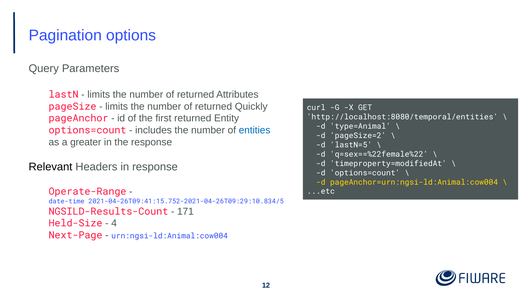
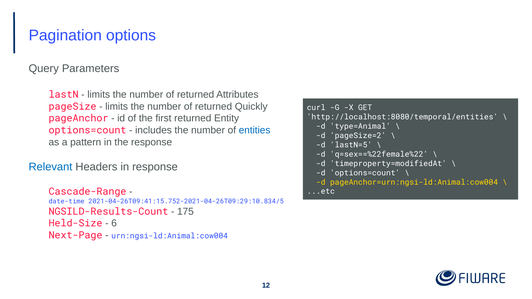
greater: greater -> pattern
Relevant colour: black -> blue
Operate-Range: Operate-Range -> Cascade-Range
171: 171 -> 175
4: 4 -> 6
